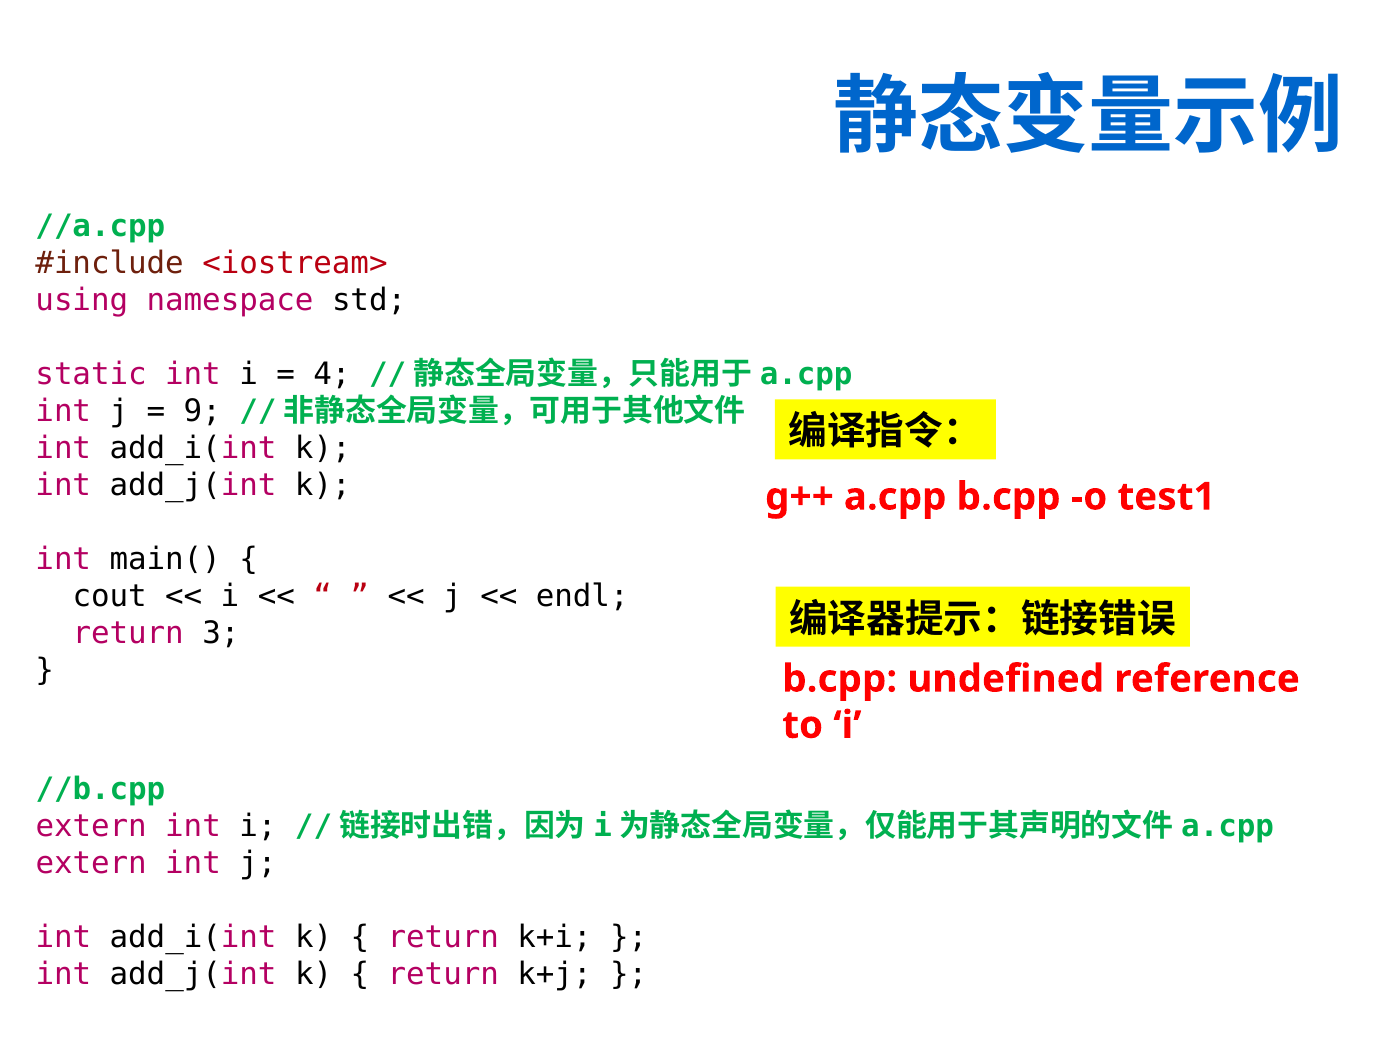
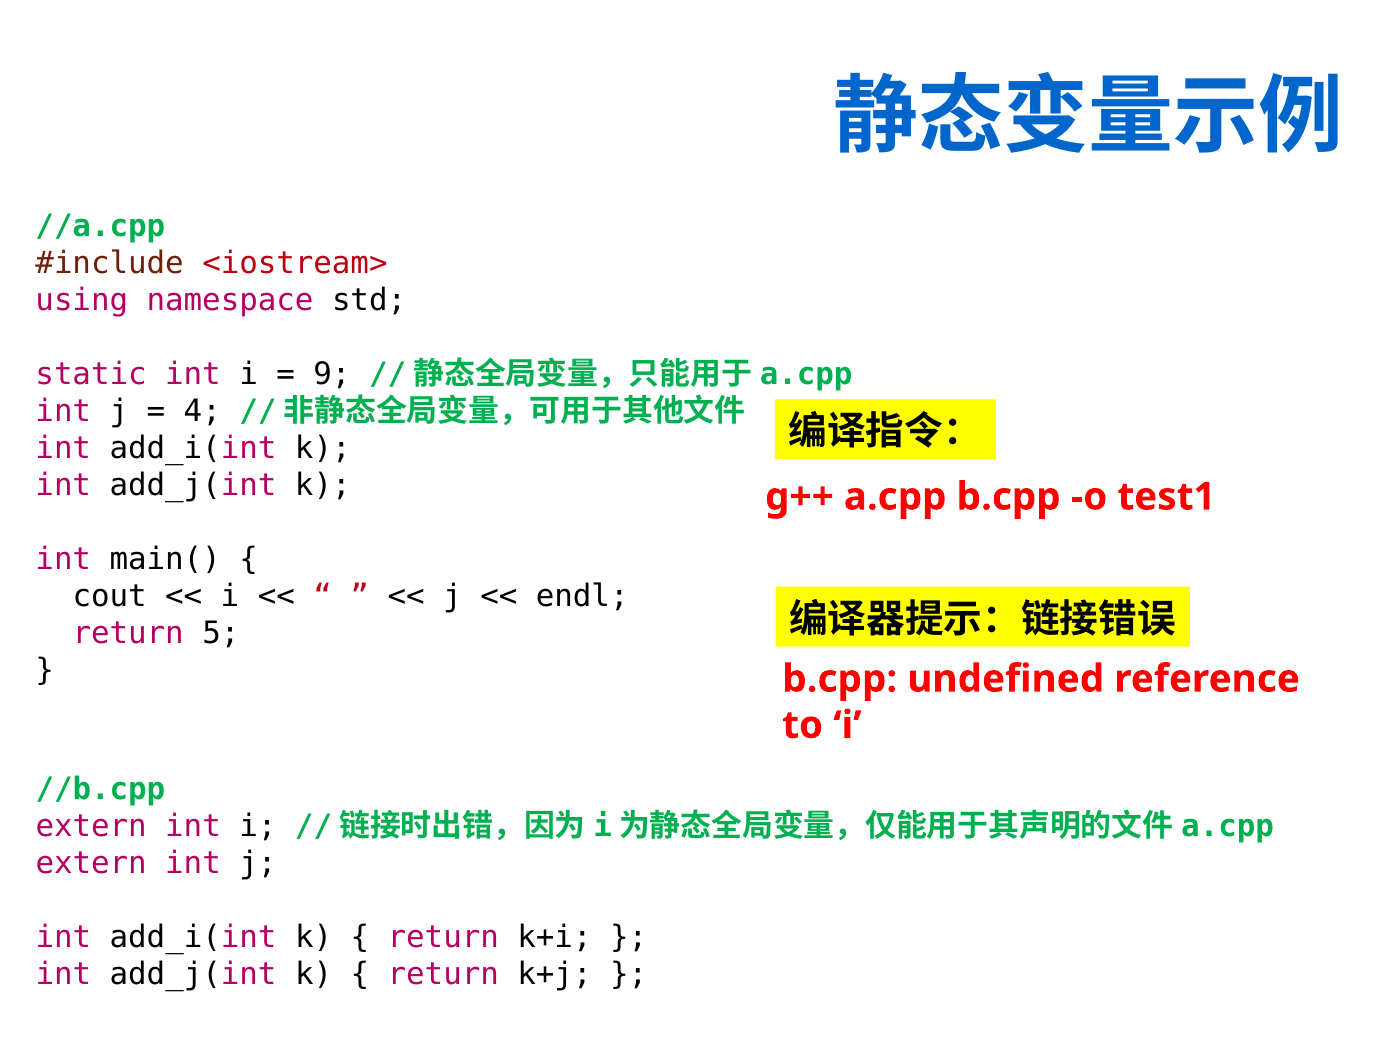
4: 4 -> 9
9: 9 -> 4
3: 3 -> 5
